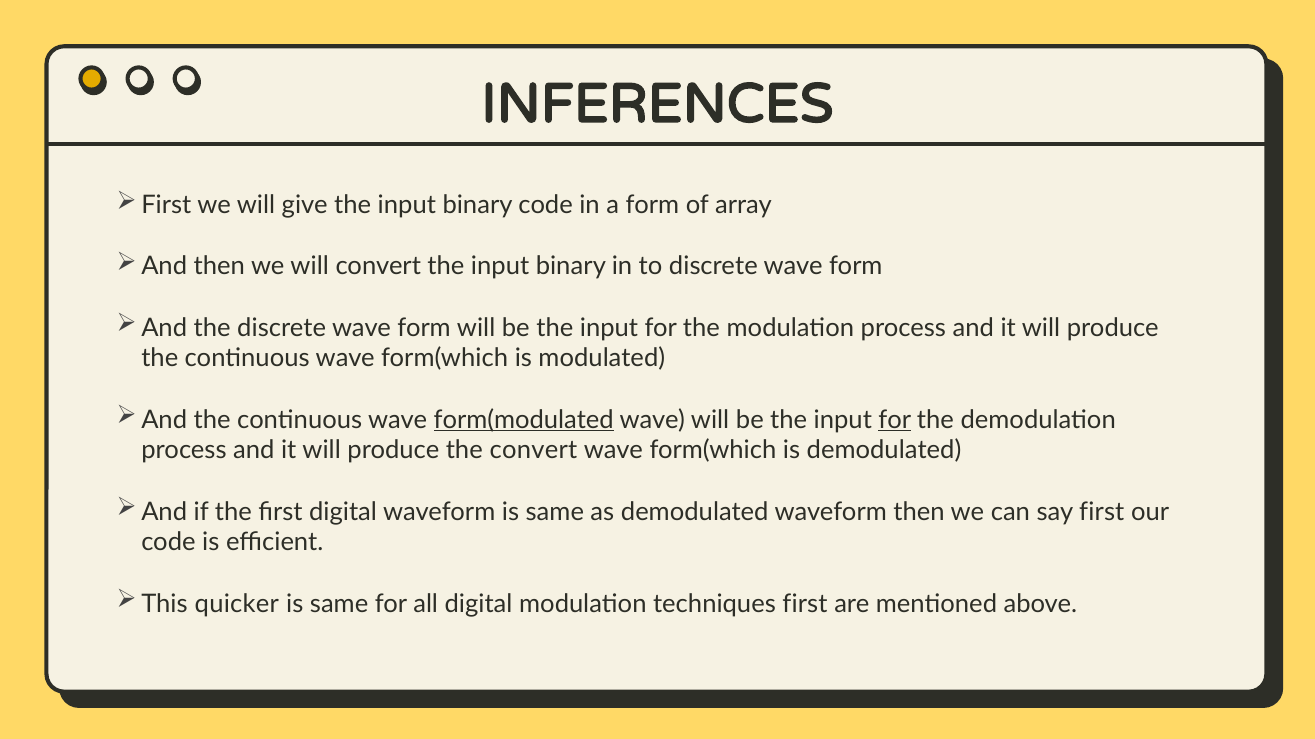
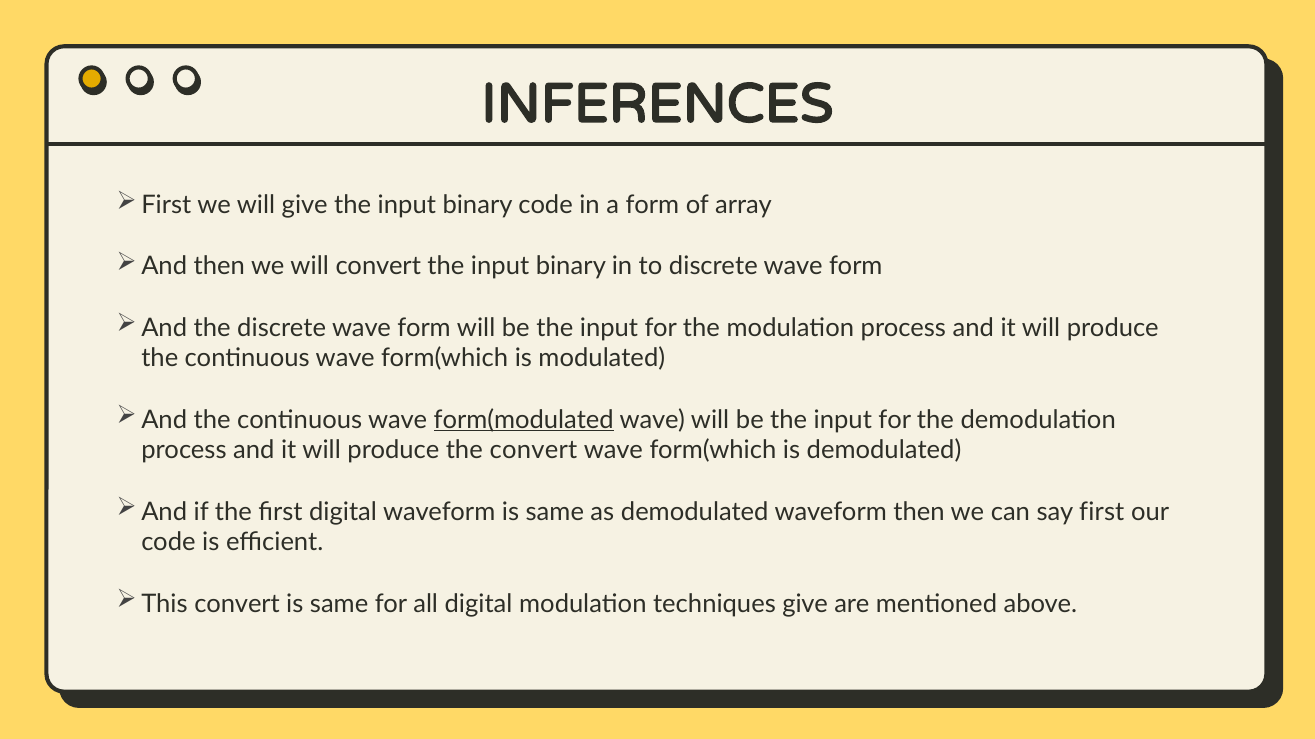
for at (895, 420) underline: present -> none
This quicker: quicker -> convert
techniques first: first -> give
